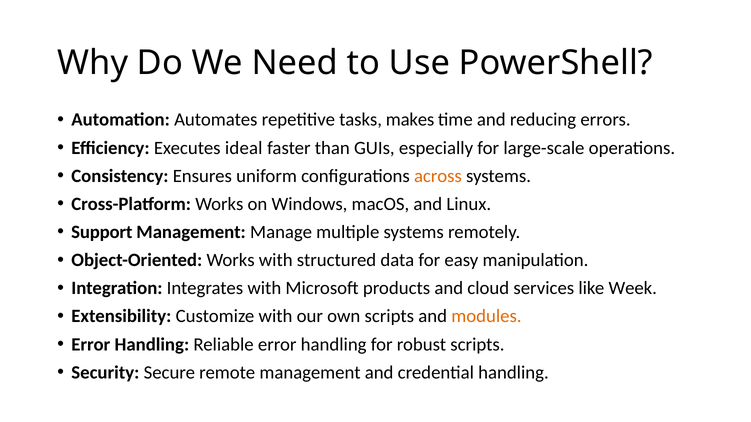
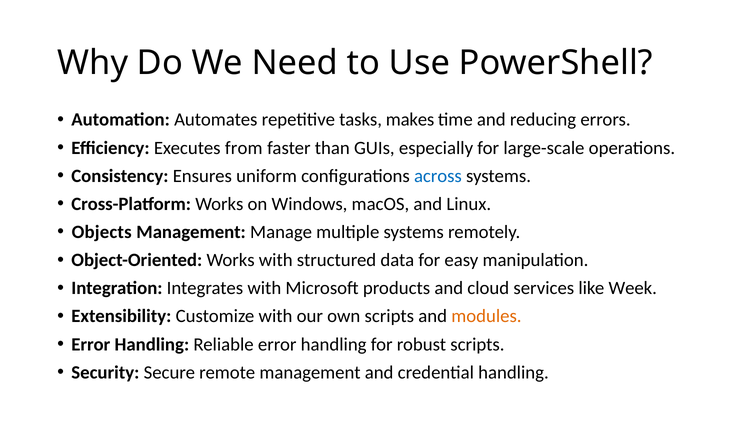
ideal: ideal -> from
across colour: orange -> blue
Support: Support -> Objects
